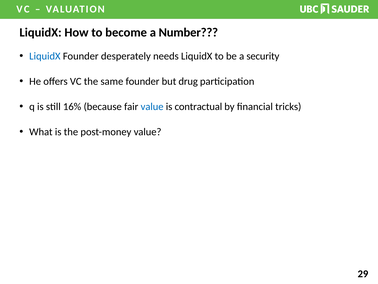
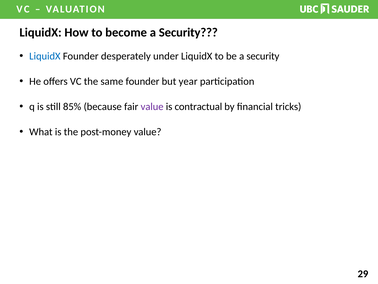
become a Number: Number -> Security
needs: needs -> under
drug: drug -> year
16%: 16% -> 85%
value at (152, 107) colour: blue -> purple
